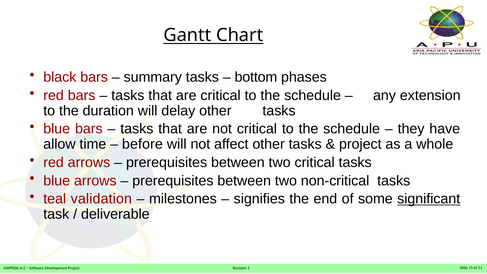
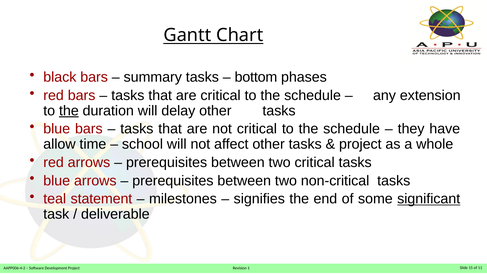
the at (69, 111) underline: none -> present
before: before -> school
validation: validation -> statement
